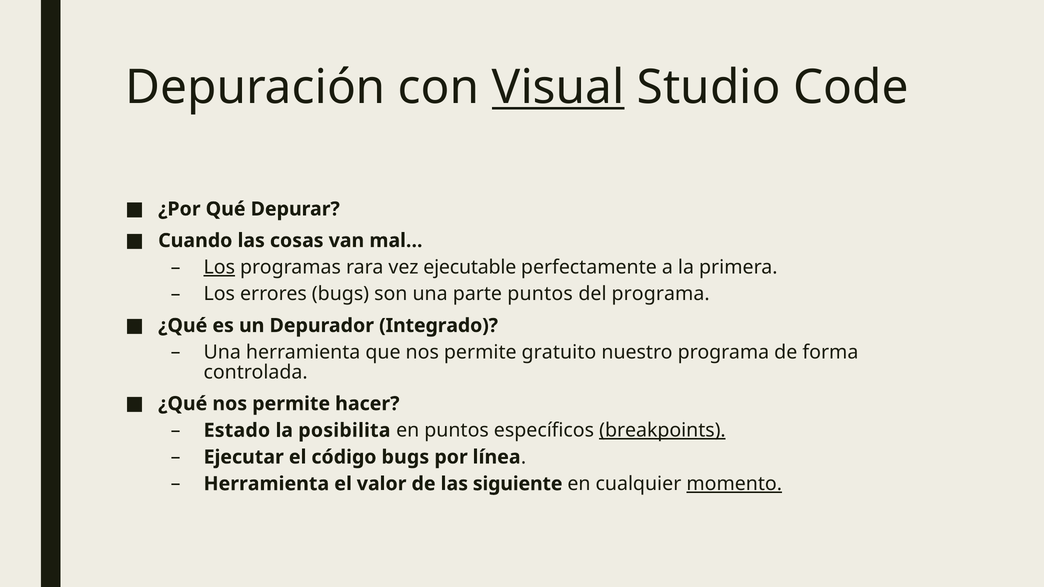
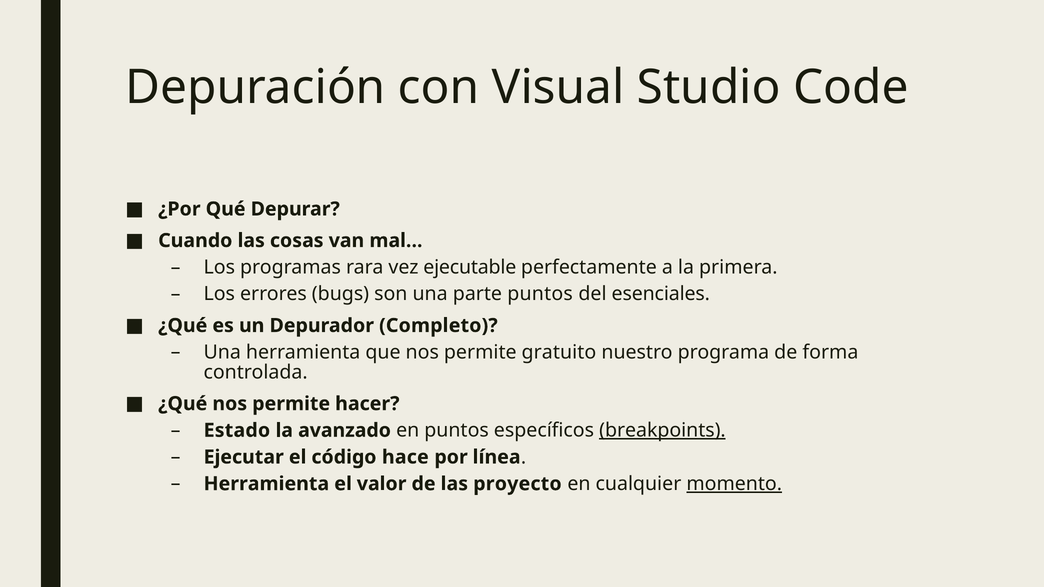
Visual underline: present -> none
Los at (219, 267) underline: present -> none
del programa: programa -> esenciales
Integrado: Integrado -> Completo
posibilita: posibilita -> avanzado
código bugs: bugs -> hace
siguiente: siguiente -> proyecto
